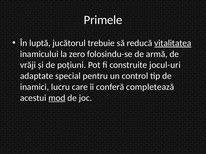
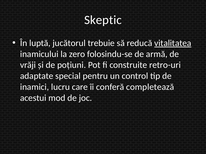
Primele: Primele -> Skeptic
jocul-uri: jocul-uri -> retro-uri
mod underline: present -> none
